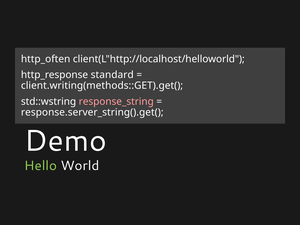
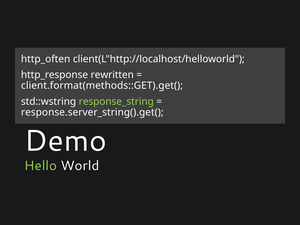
standard: standard -> rewritten
client.writing(methods::GET).get(: client.writing(methods::GET).get( -> client.format(methods::GET).get(
response_string colour: pink -> light green
